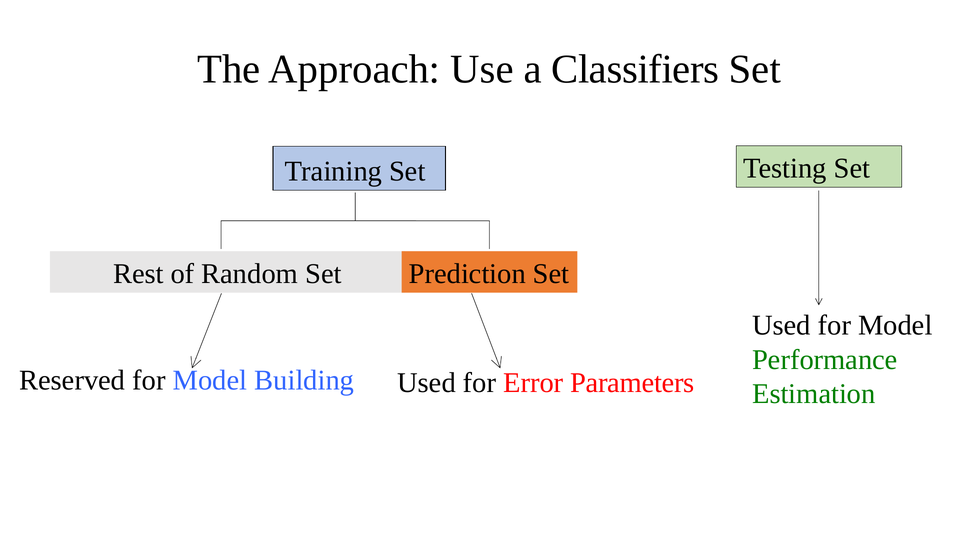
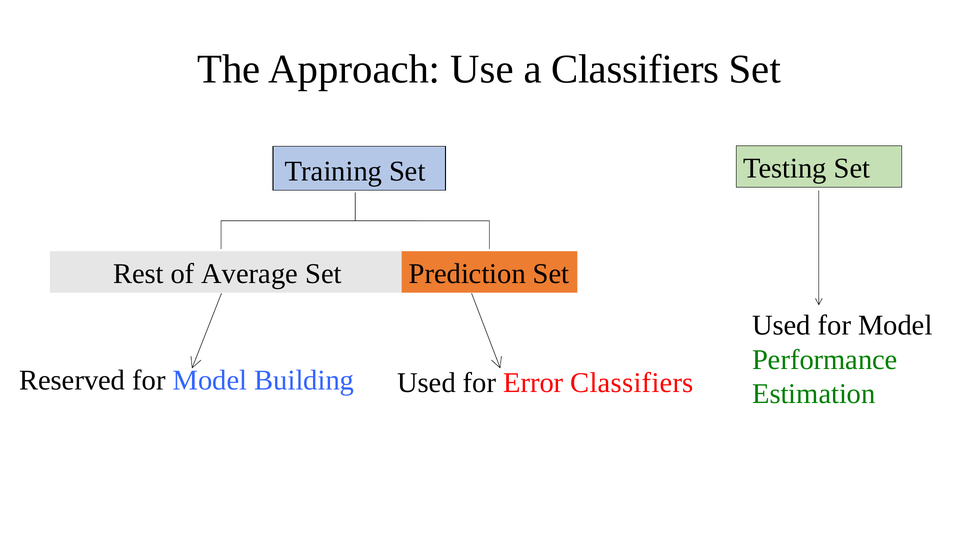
Random: Random -> Average
Error Parameters: Parameters -> Classifiers
